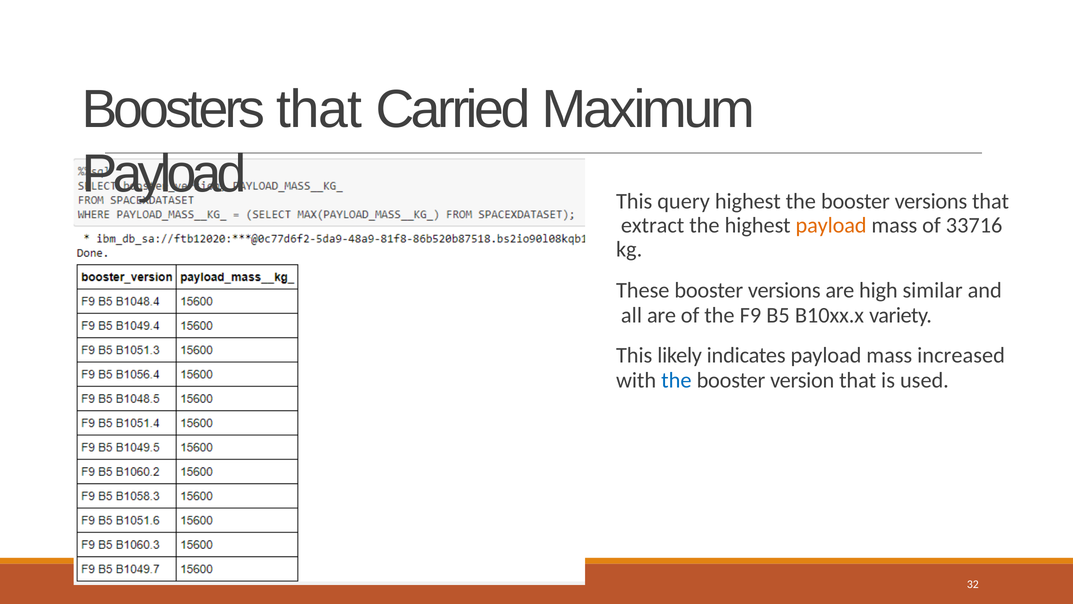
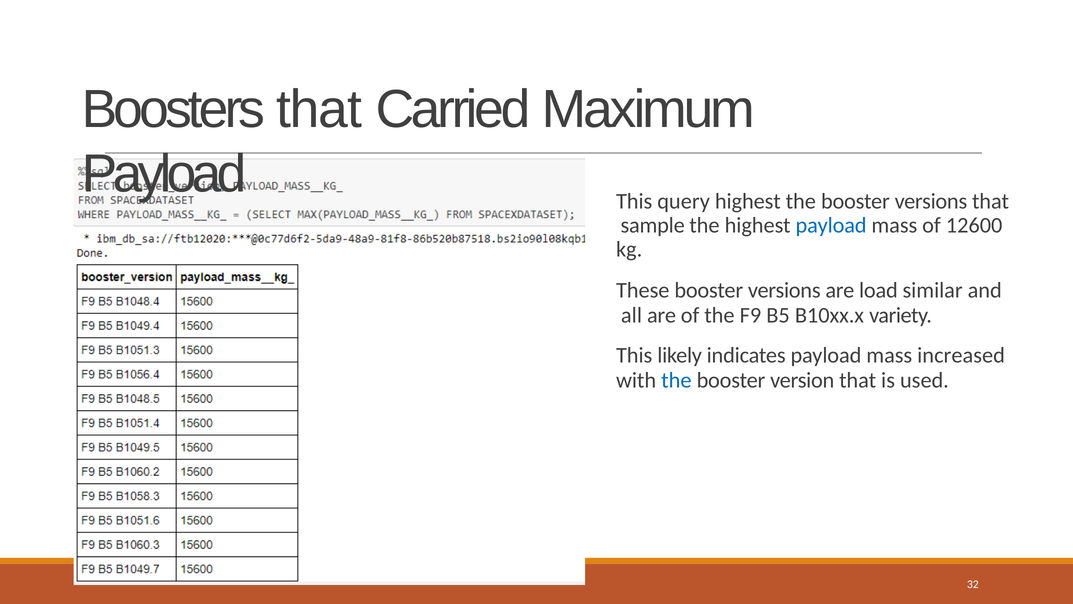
extract: extract -> sample
payload at (831, 225) colour: orange -> blue
33716: 33716 -> 12600
high: high -> load
